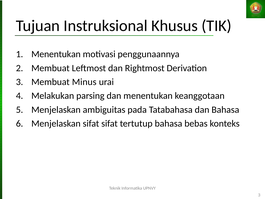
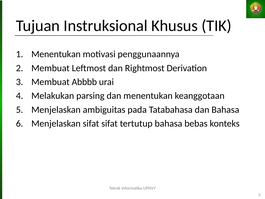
Minus: Minus -> Abbbb
